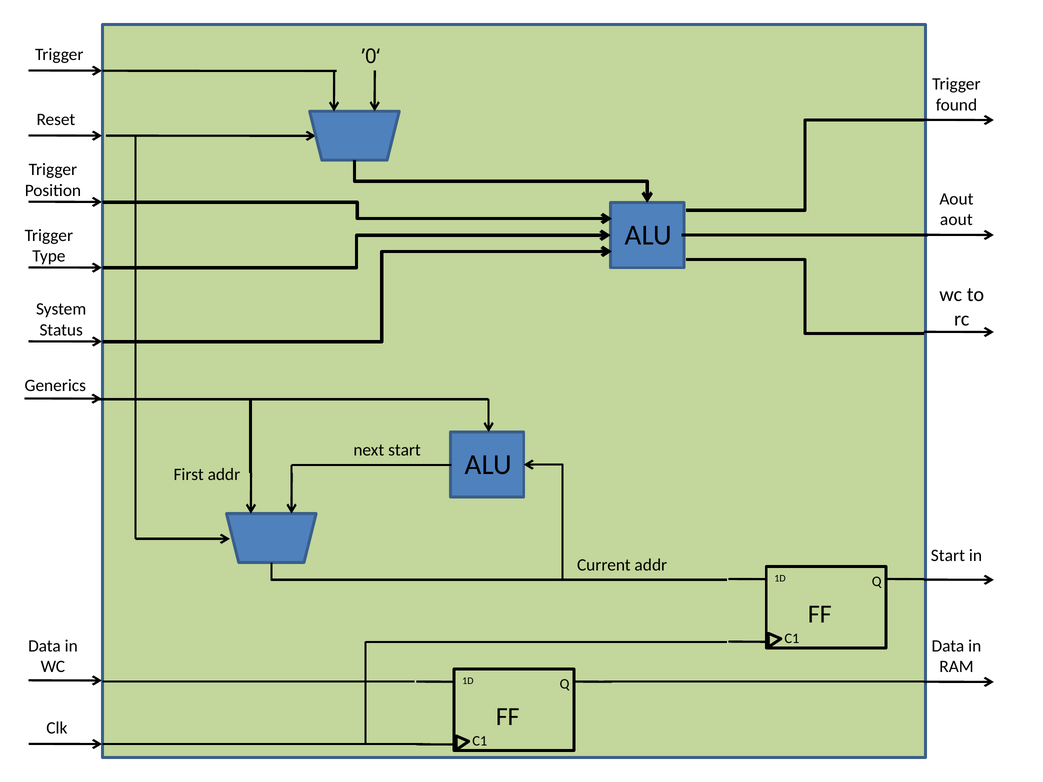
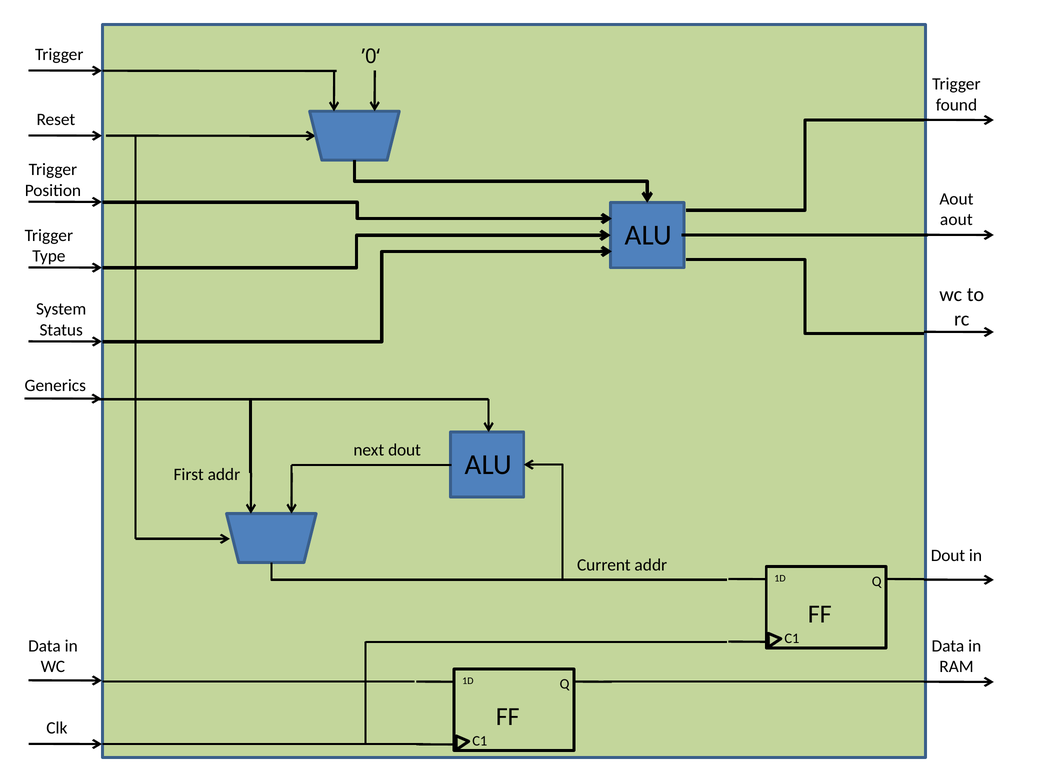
next start: start -> dout
Start at (948, 556): Start -> Dout
